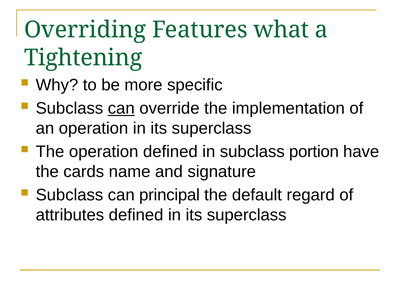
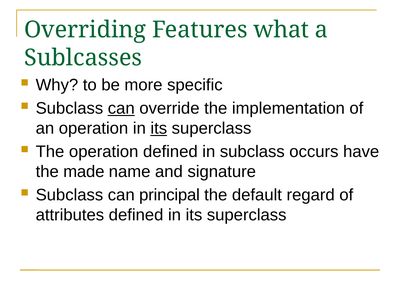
Tightening: Tightening -> Sublcasses
its at (159, 128) underline: none -> present
portion: portion -> occurs
cards: cards -> made
